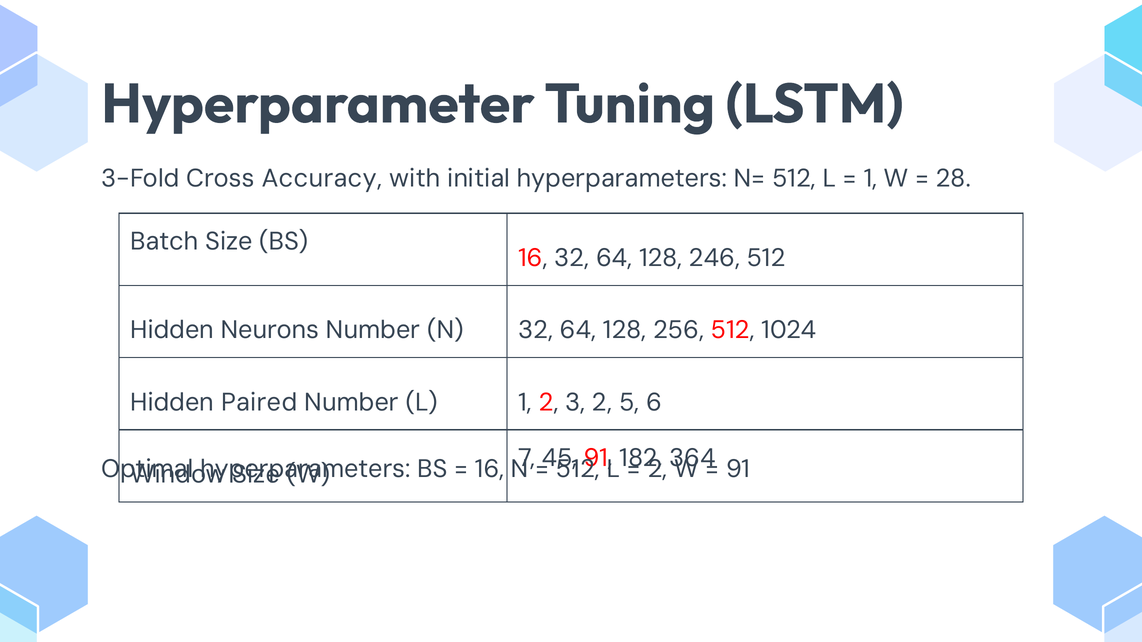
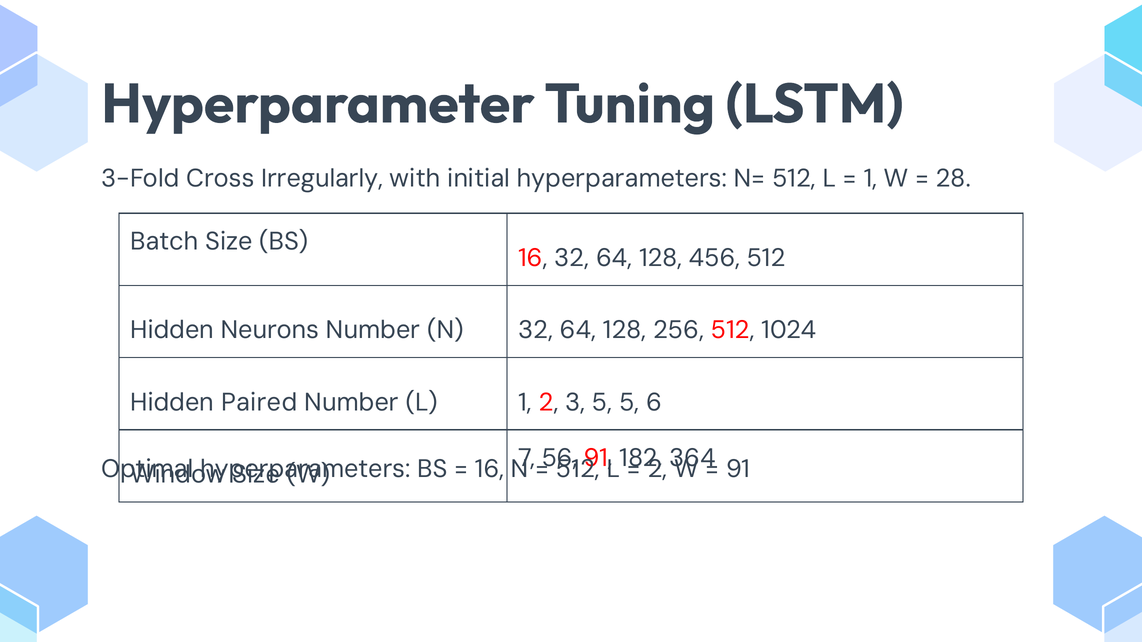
Accuracy: Accuracy -> Irregularly
246: 246 -> 456
3 2: 2 -> 5
45: 45 -> 56
